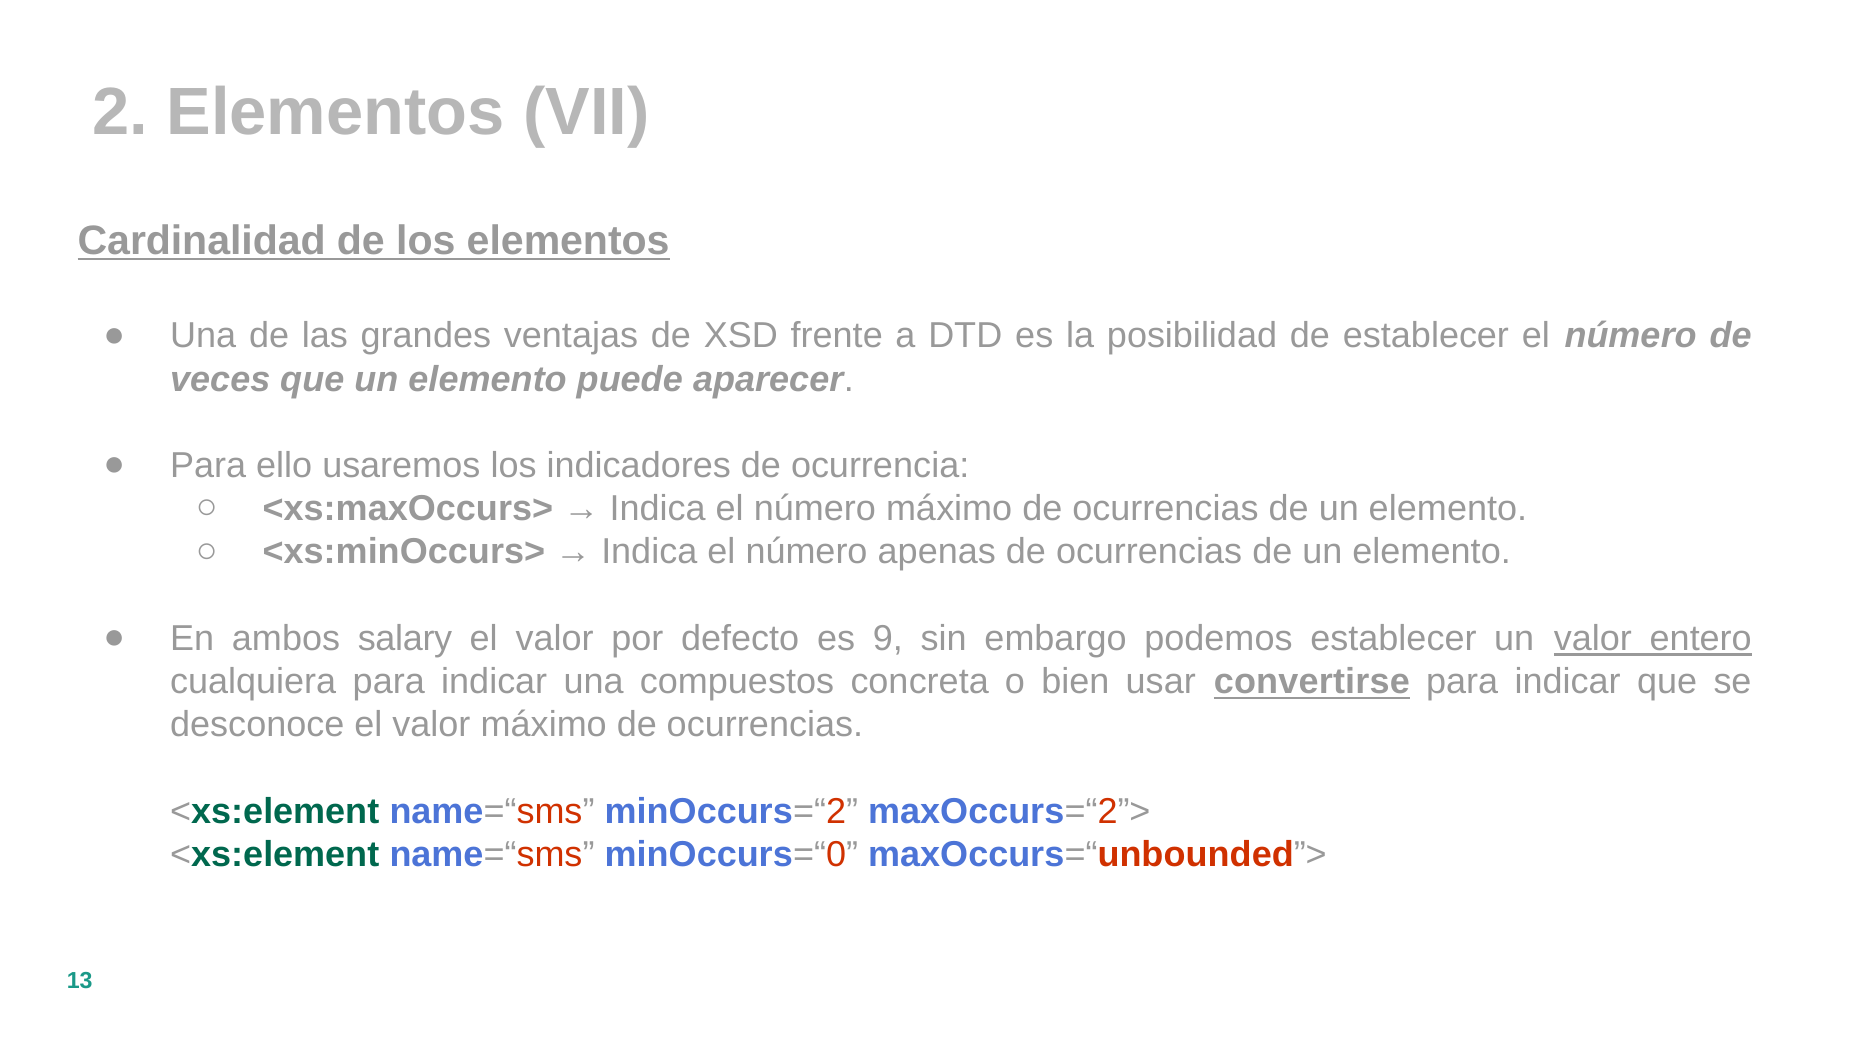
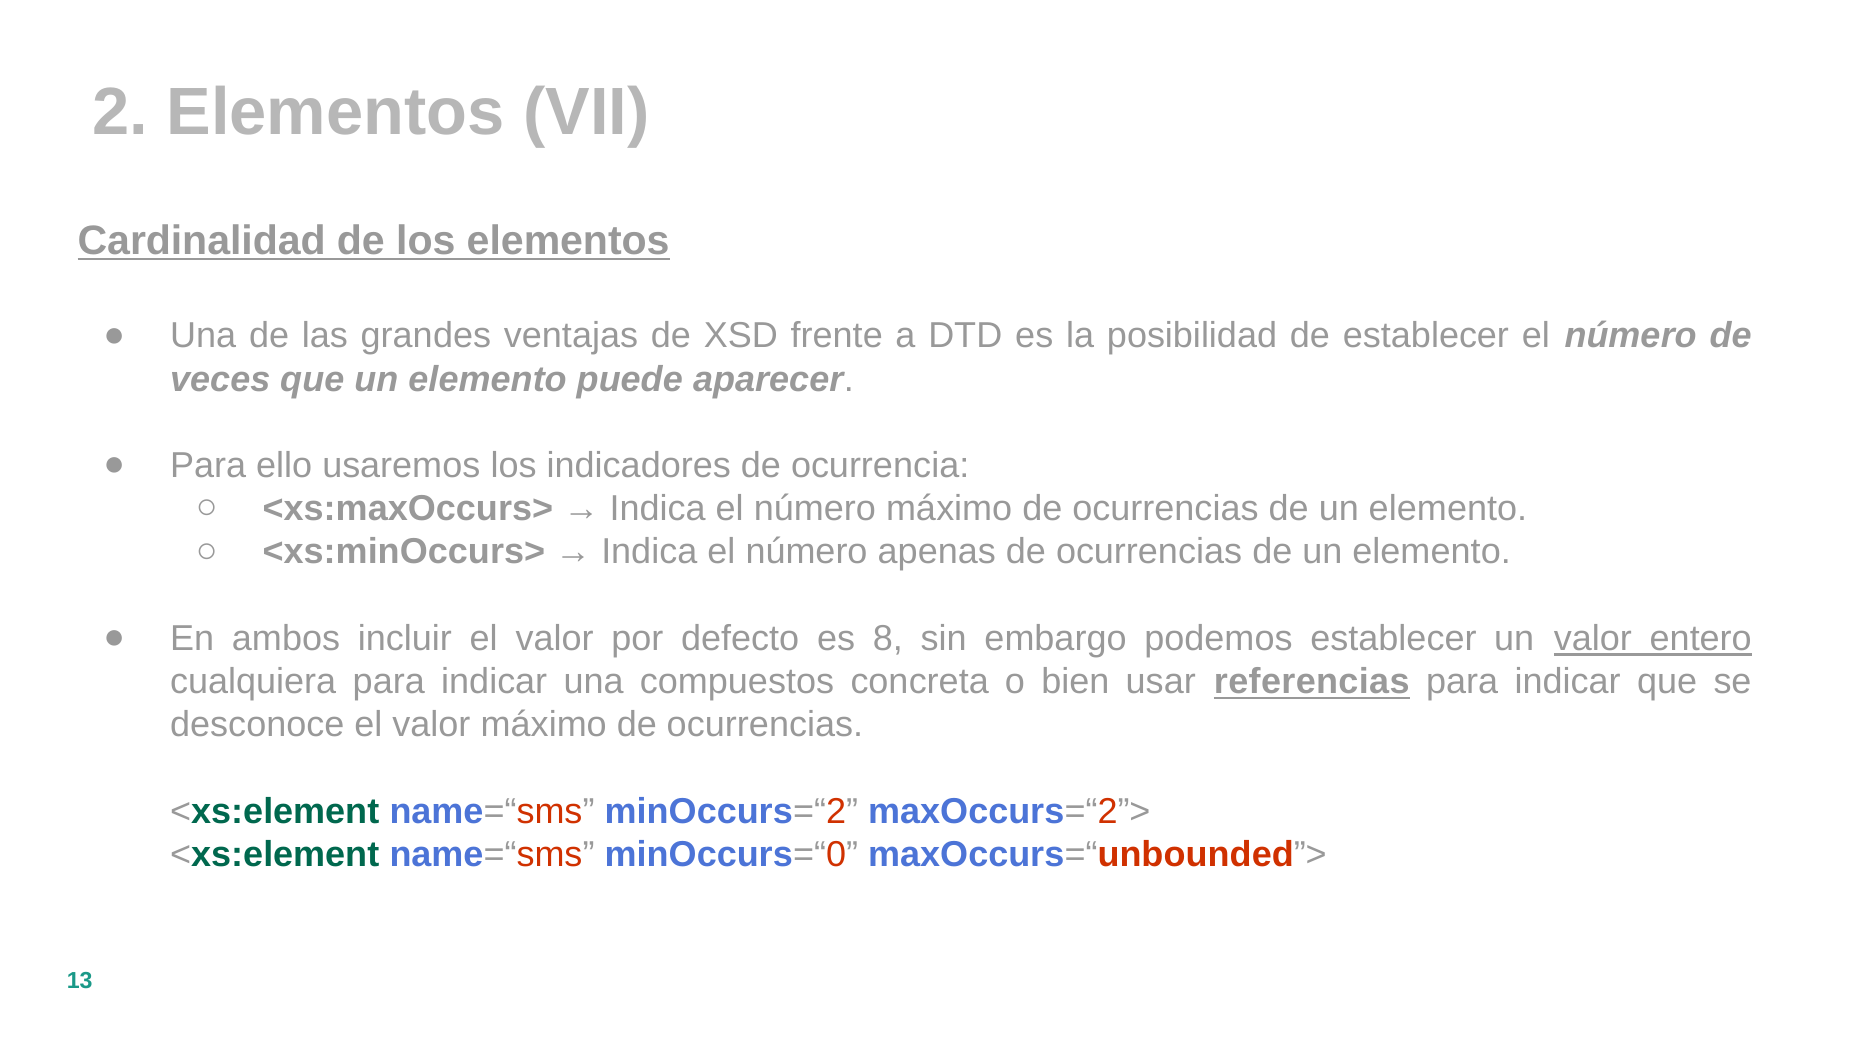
salary: salary -> incluir
9: 9 -> 8
convertirse: convertirse -> referencias
